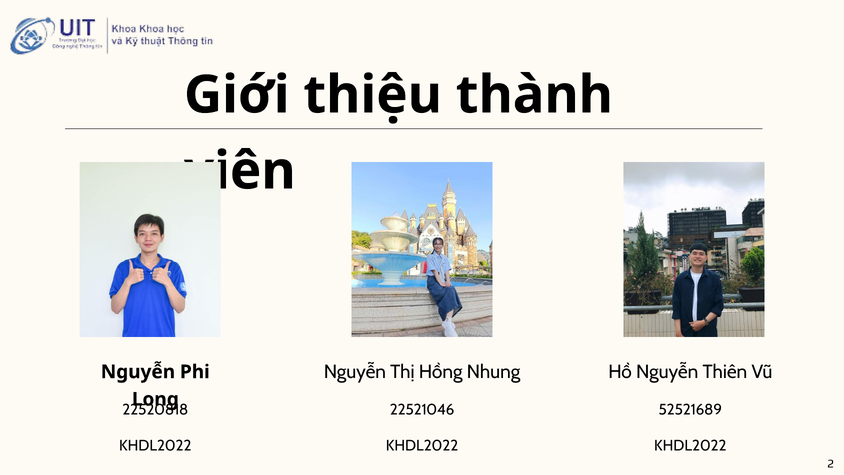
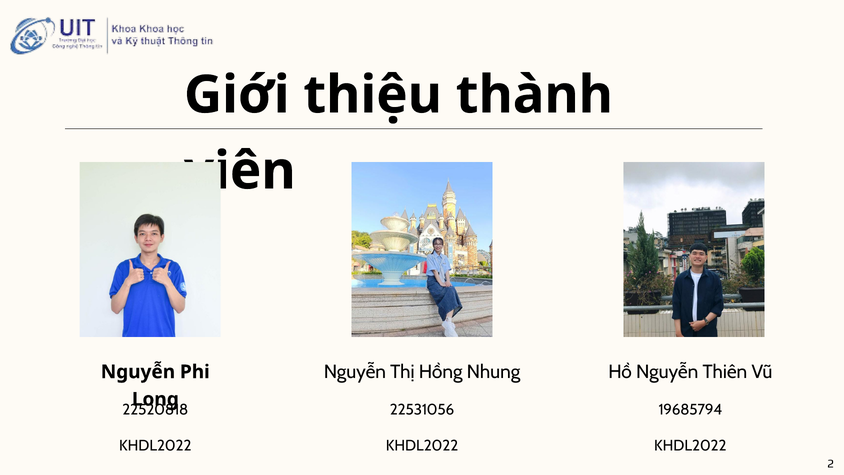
22521046: 22521046 -> 22531056
52521689: 52521689 -> 19685794
